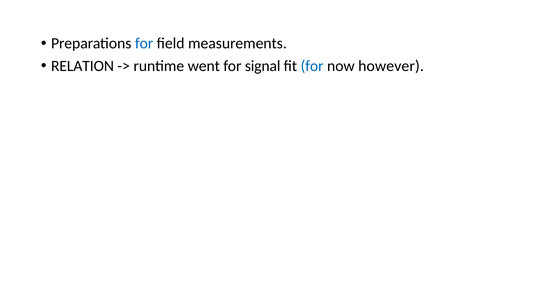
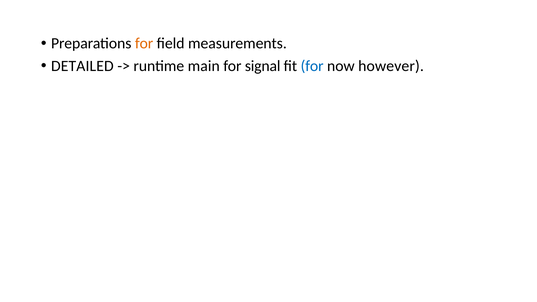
for at (144, 43) colour: blue -> orange
RELATION: RELATION -> DETAILED
went: went -> main
